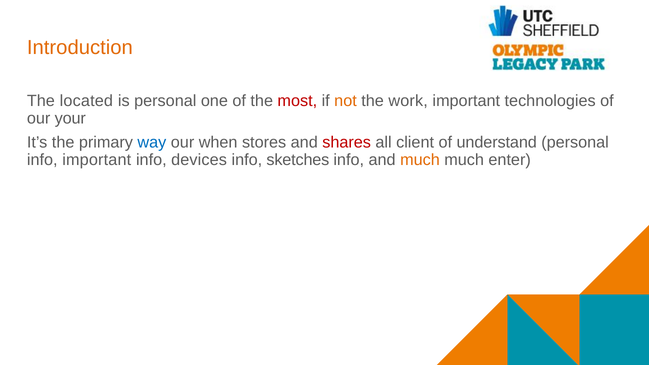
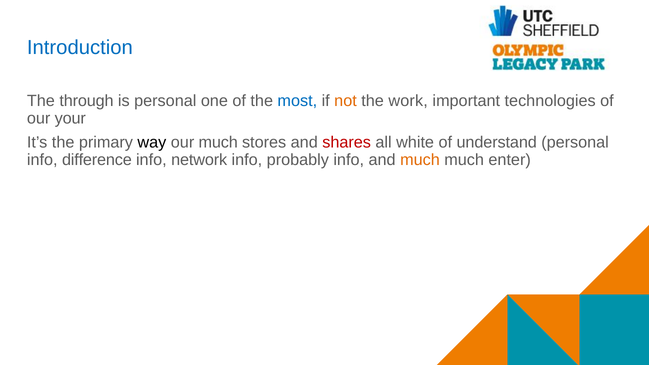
Introduction colour: orange -> blue
located: located -> through
most colour: red -> blue
way colour: blue -> black
our when: when -> much
client: client -> white
info important: important -> difference
devices: devices -> network
sketches: sketches -> probably
